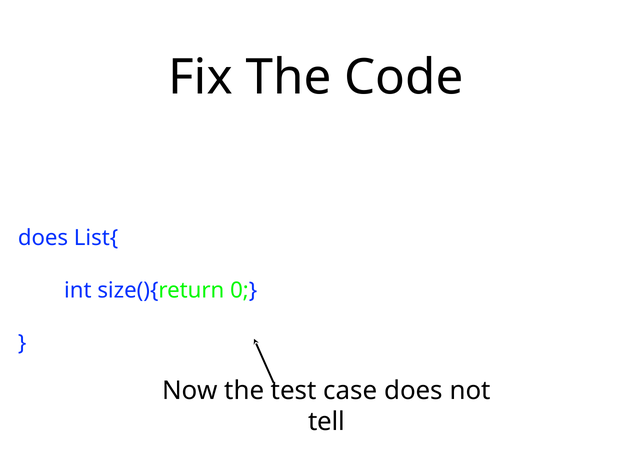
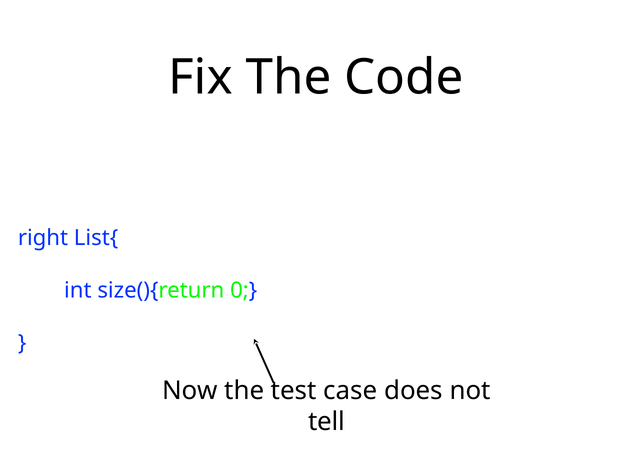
does at (43, 238): does -> right
